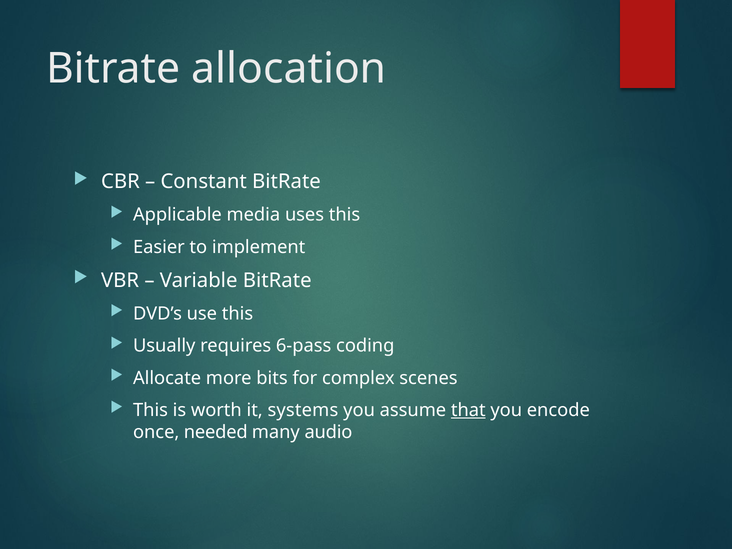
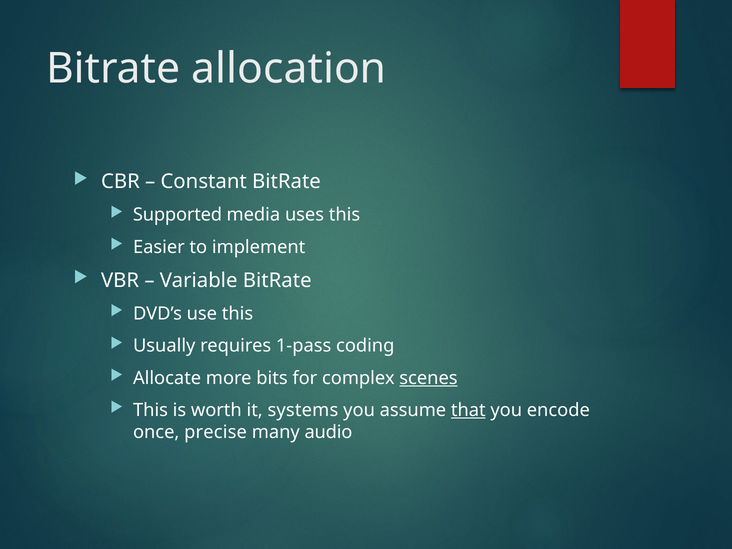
Applicable: Applicable -> Supported
6-pass: 6-pass -> 1-pass
scenes underline: none -> present
needed: needed -> precise
